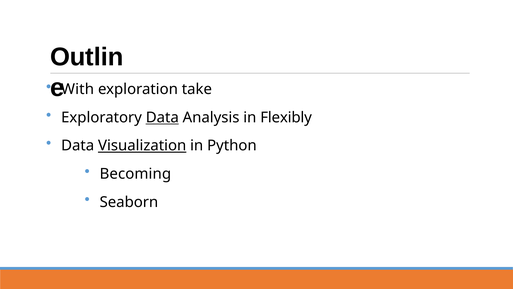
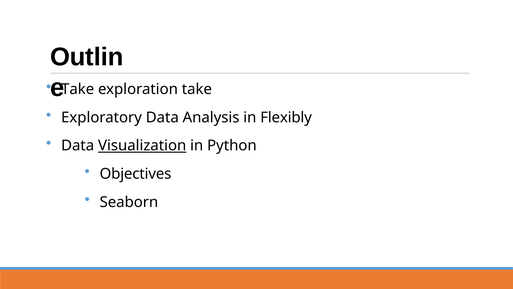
With at (78, 89): With -> Take
Data at (162, 117) underline: present -> none
Becoming: Becoming -> Objectives
